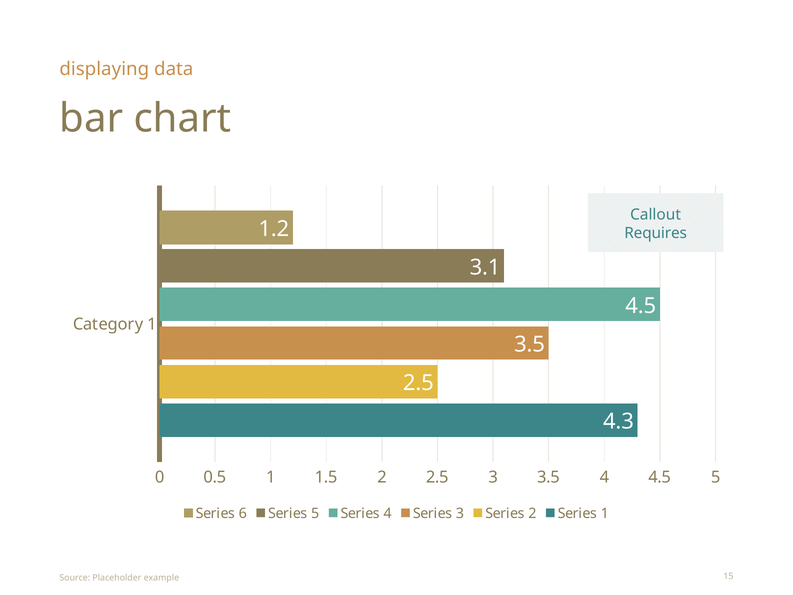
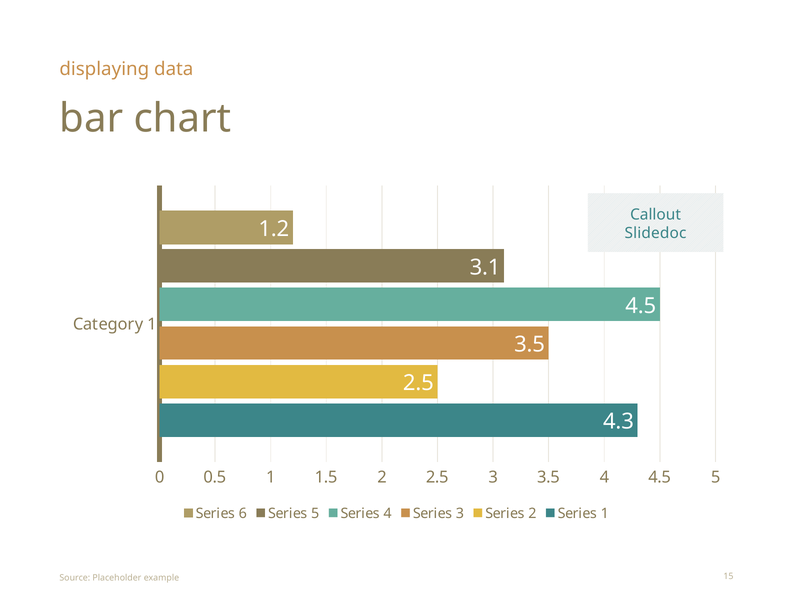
Requires: Requires -> Slidedoc
